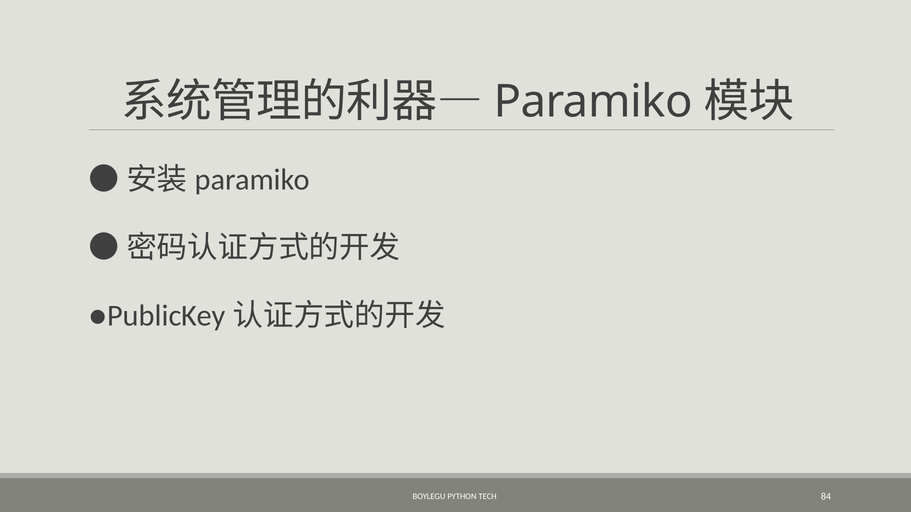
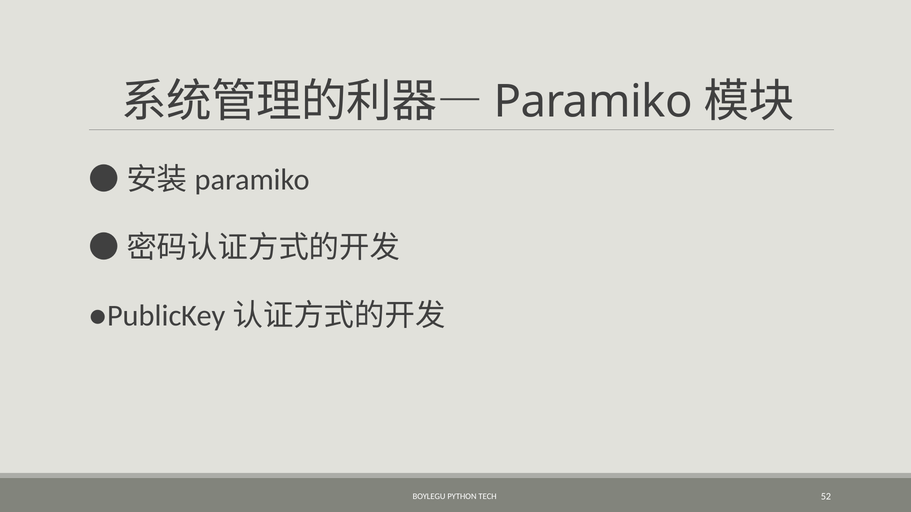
84: 84 -> 52
